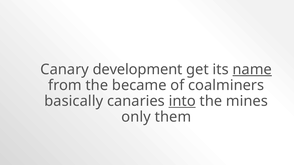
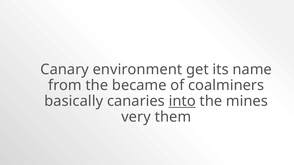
development: development -> environment
name underline: present -> none
only: only -> very
